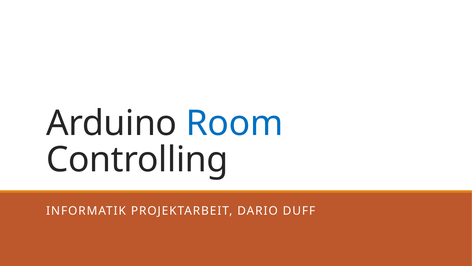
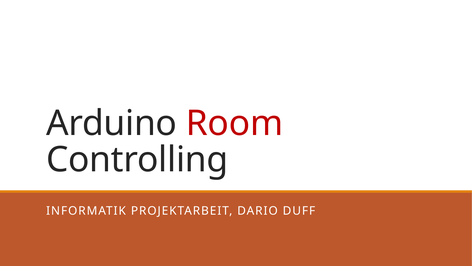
Room colour: blue -> red
